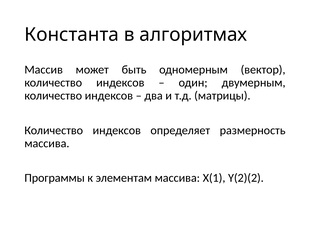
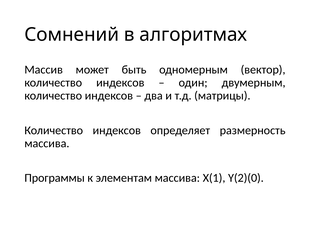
Константа: Константа -> Сомнений
Y(2)(2: Y(2)(2 -> Y(2)(0
